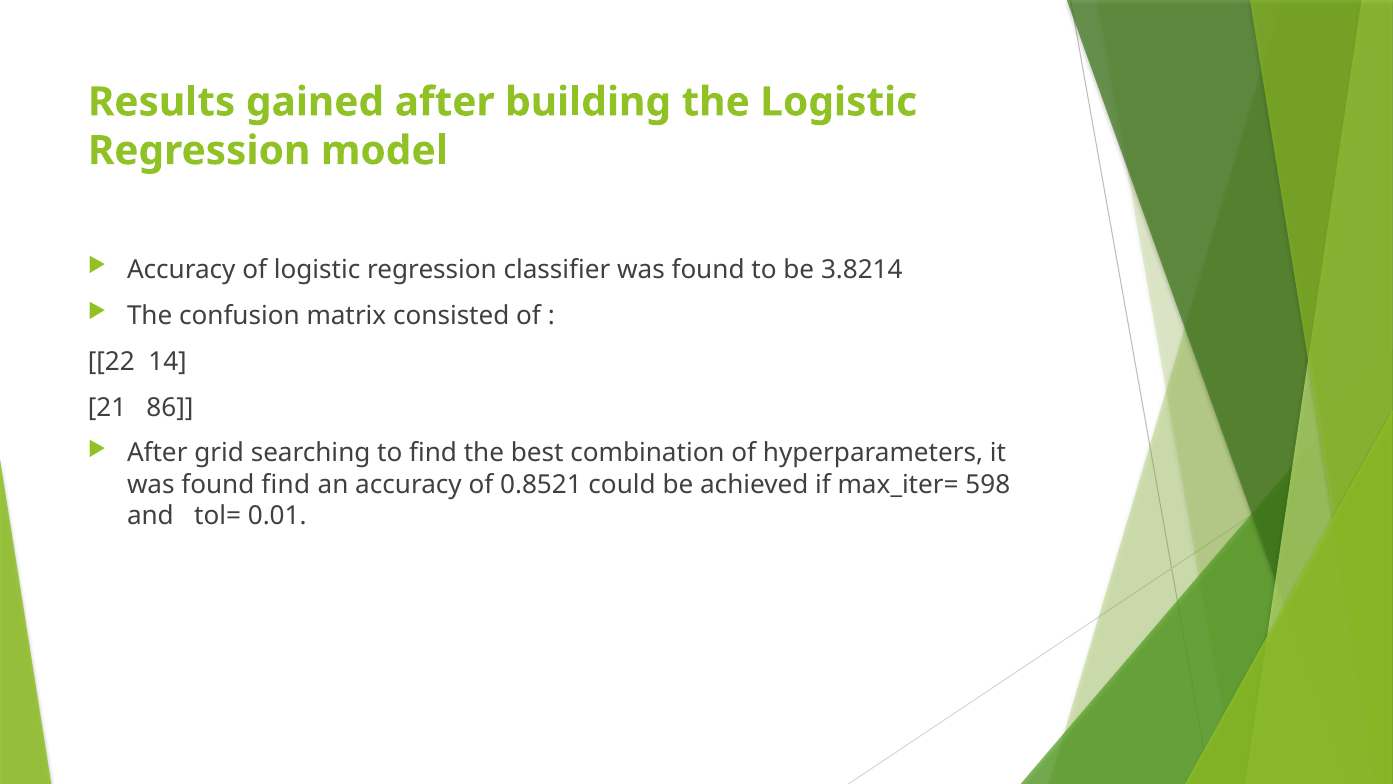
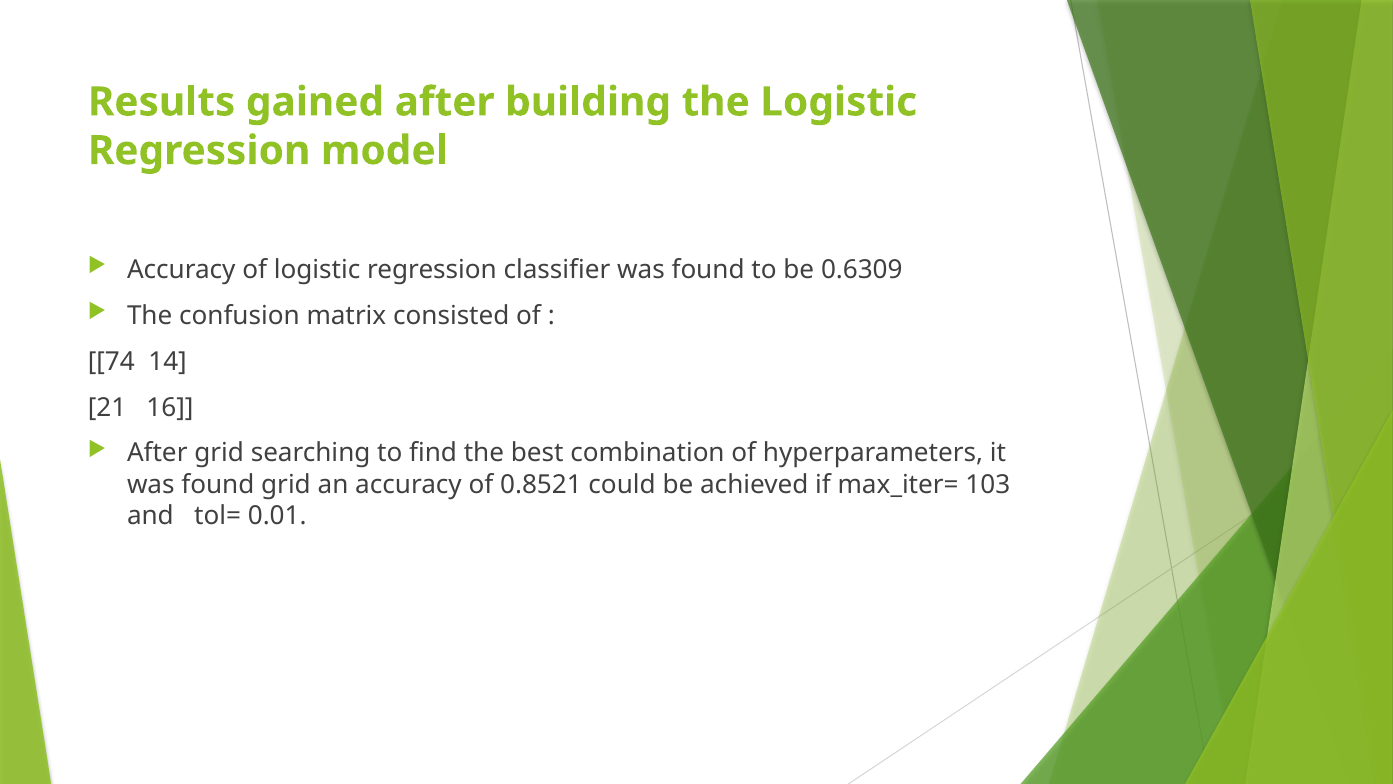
3.8214: 3.8214 -> 0.6309
22: 22 -> 74
86: 86 -> 16
found find: find -> grid
598: 598 -> 103
